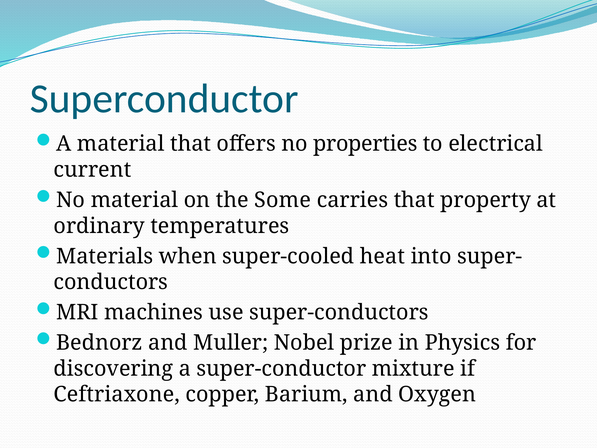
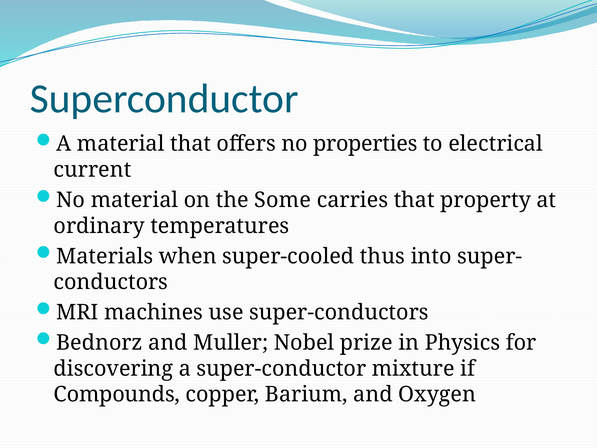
heat: heat -> thus
Ceftriaxone: Ceftriaxone -> Compounds
